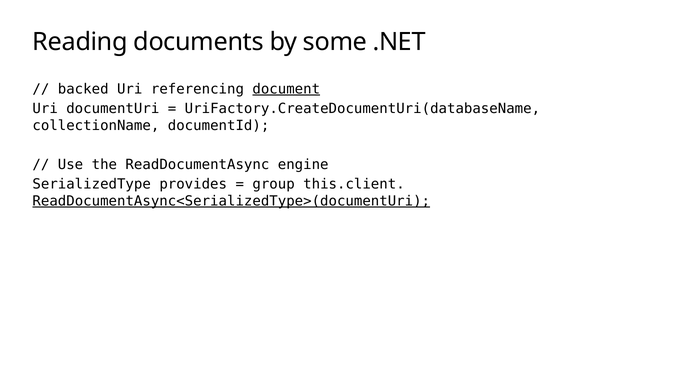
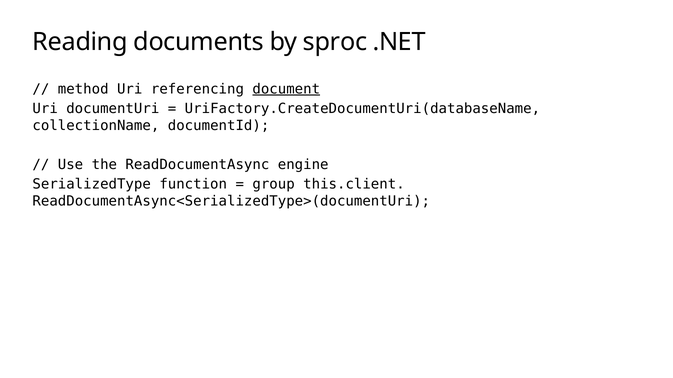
some: some -> sproc
backed: backed -> method
provides: provides -> function
ReadDocumentAsync<SerializedType>(documentUri underline: present -> none
